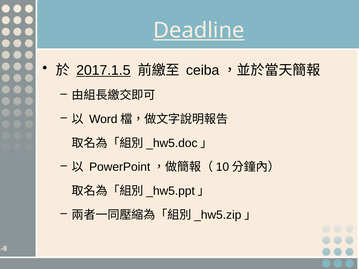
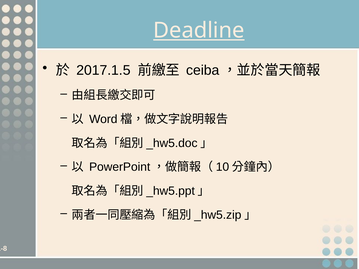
2017.1.5 underline: present -> none
